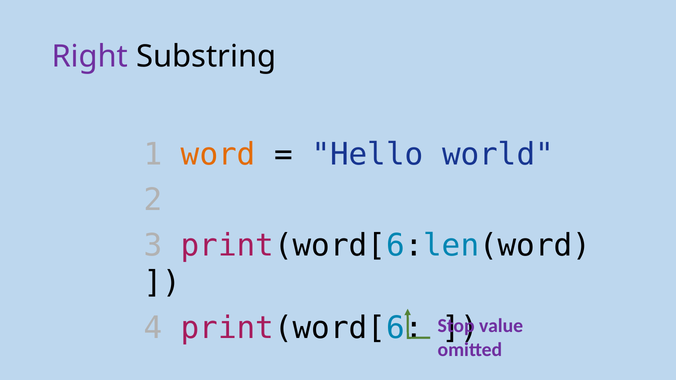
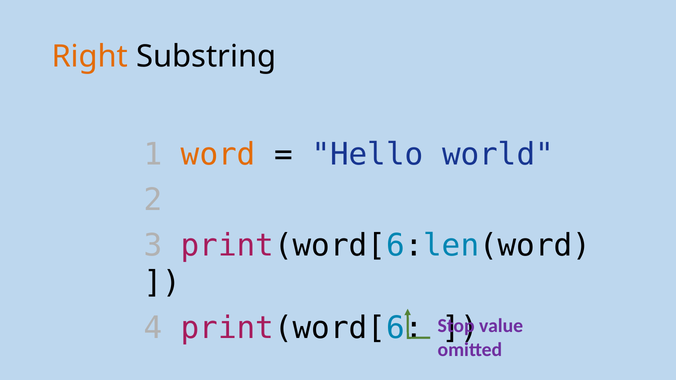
Right colour: purple -> orange
